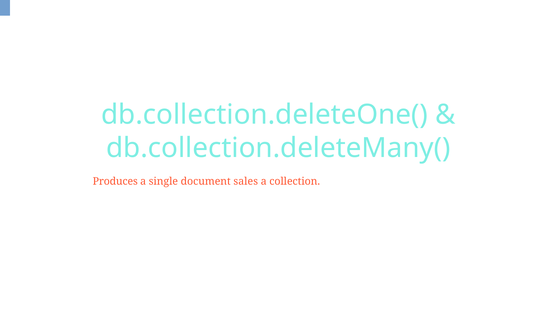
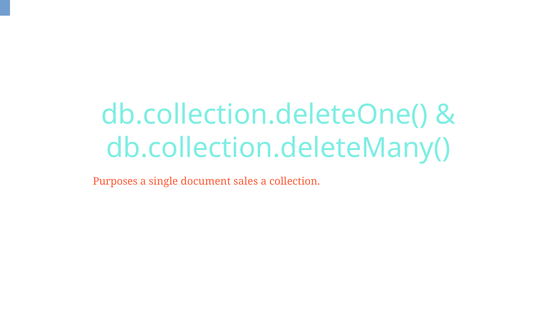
Produces: Produces -> Purposes
